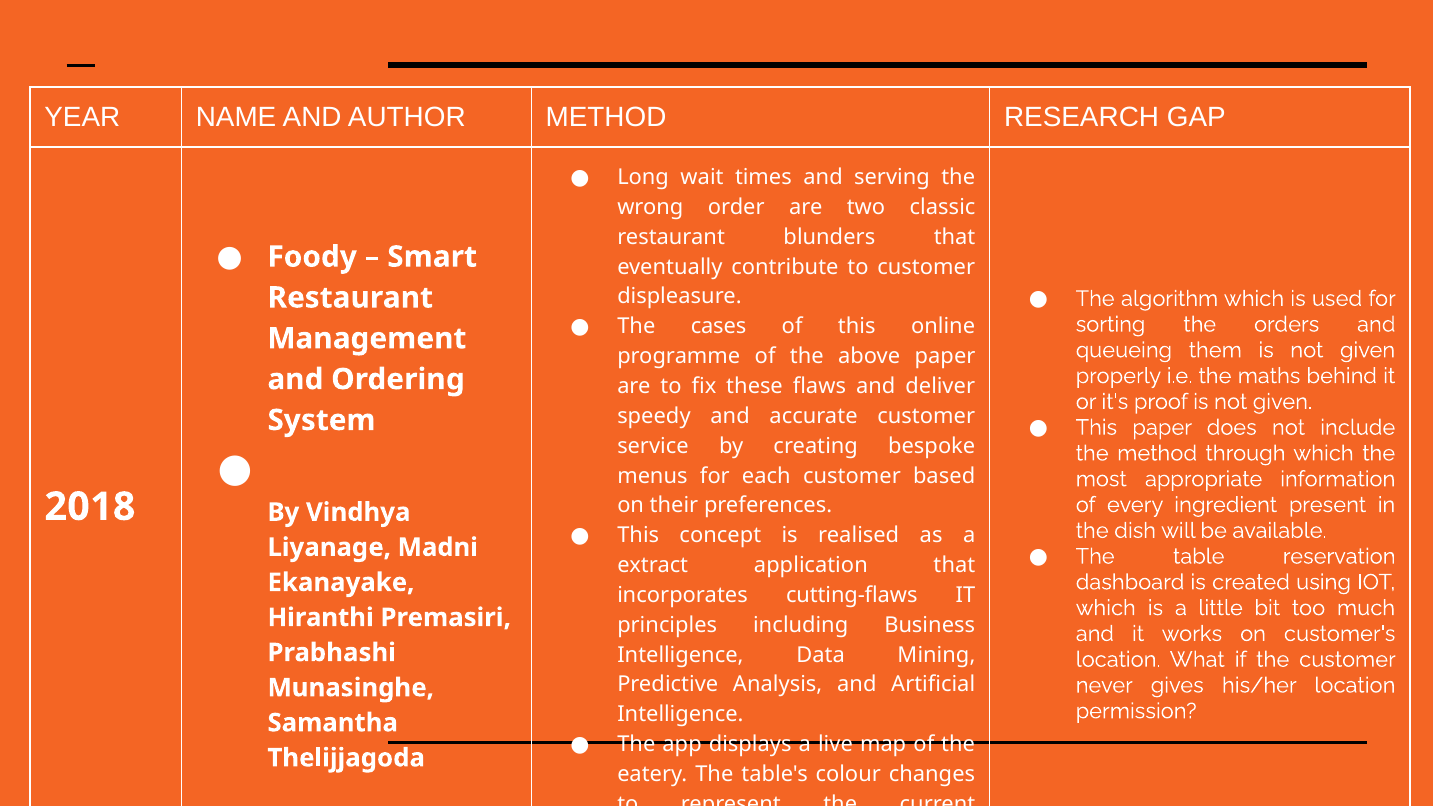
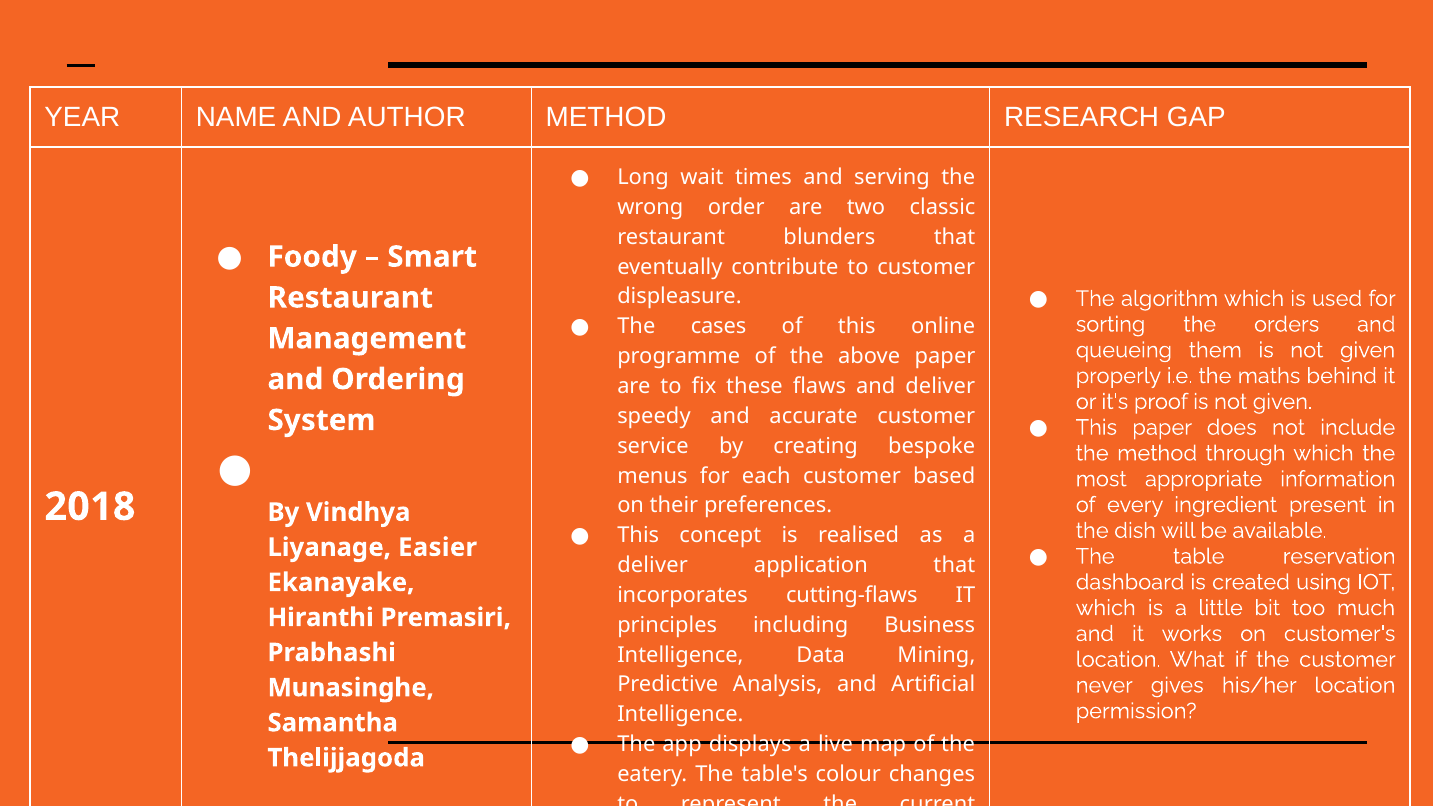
Madni: Madni -> Easier
extract at (653, 565): extract -> deliver
